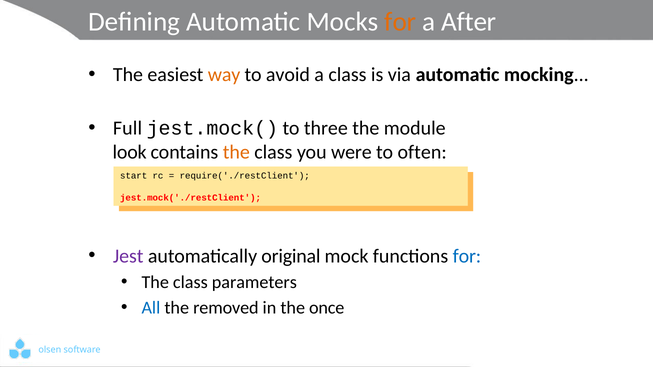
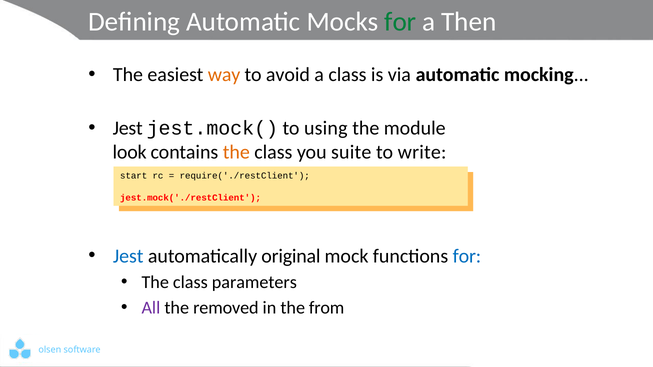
for at (400, 22) colour: orange -> green
After: After -> Then
Full at (128, 128): Full -> Jest
three: three -> using
were: were -> suite
often: often -> write
Jest at (128, 256) colour: purple -> blue
All colour: blue -> purple
once: once -> from
